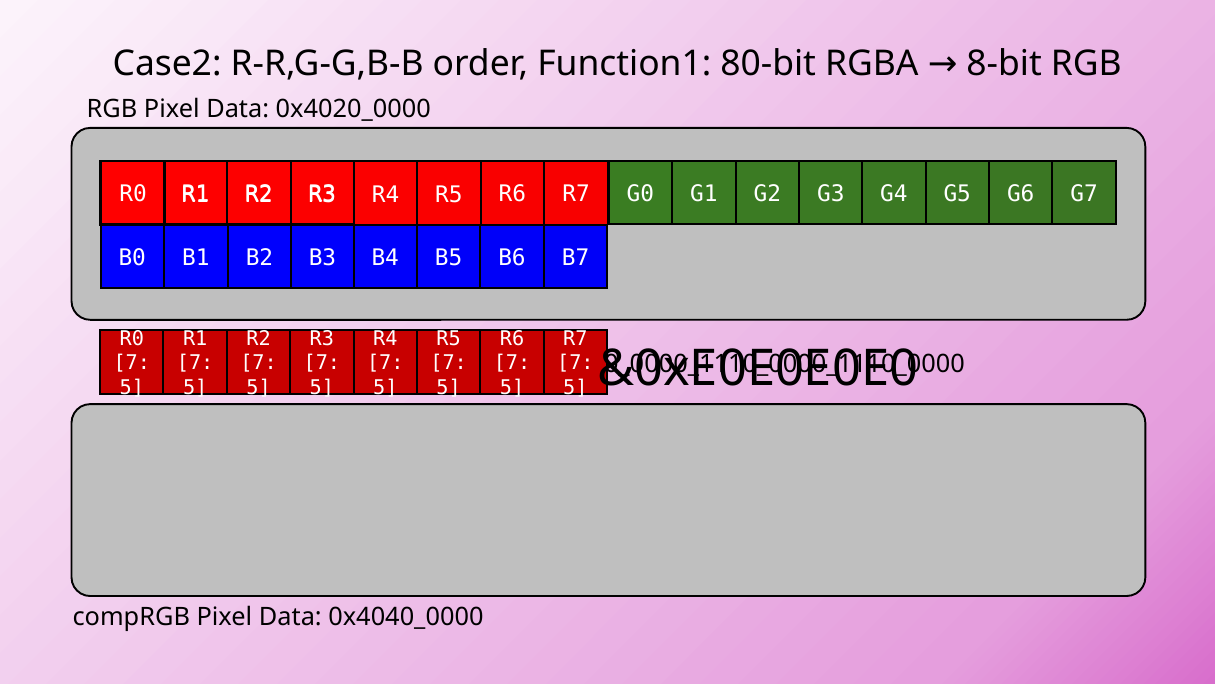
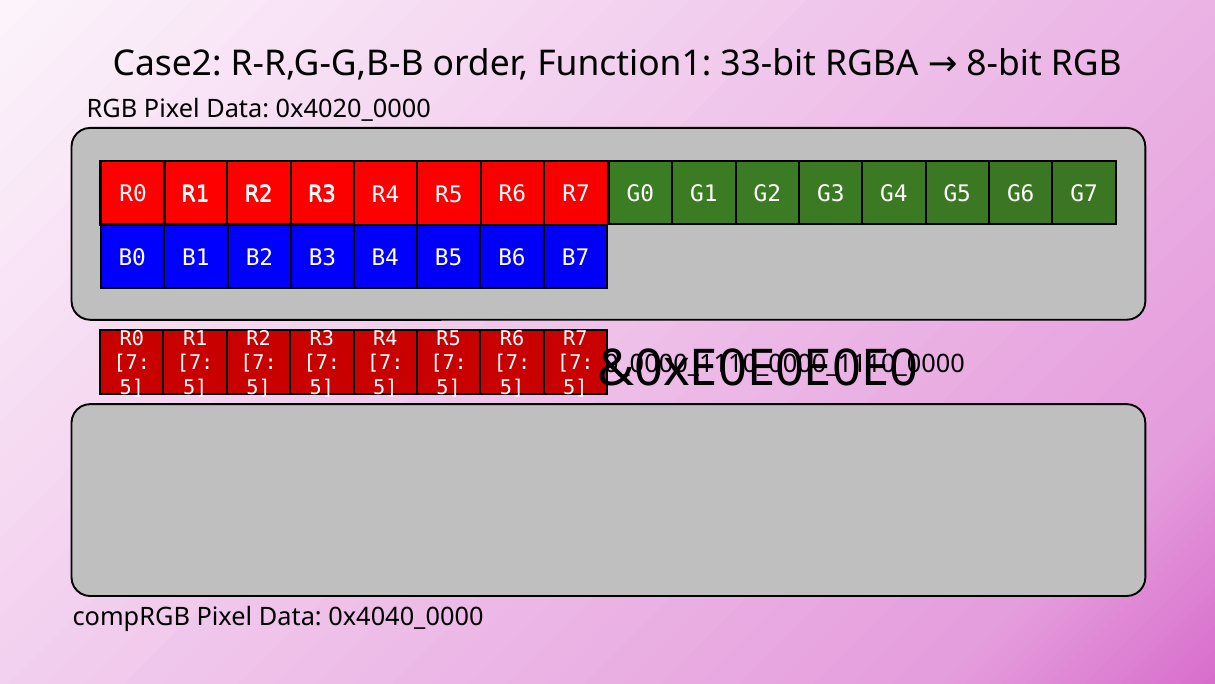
80-bit: 80-bit -> 33-bit
